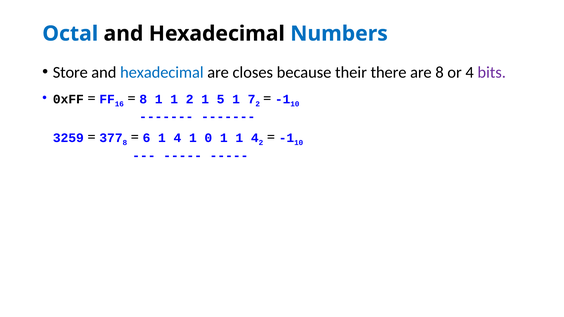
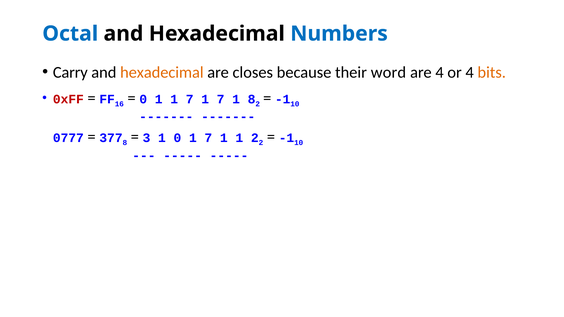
Store: Store -> Carry
hexadecimal at (162, 72) colour: blue -> orange
there: there -> word
are 8: 8 -> 4
bits colour: purple -> orange
0xFF colour: black -> red
8 at (143, 99): 8 -> 0
1 1 2: 2 -> 7
5 at (221, 99): 5 -> 7
1 7: 7 -> 8
3259: 3259 -> 0777
6: 6 -> 3
4 at (177, 138): 4 -> 0
0 at (208, 138): 0 -> 7
1 1 4: 4 -> 2
